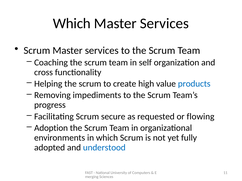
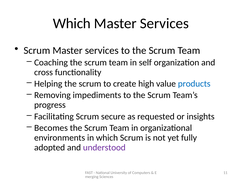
flowing: flowing -> insights
Adoption: Adoption -> Becomes
understood colour: blue -> purple
